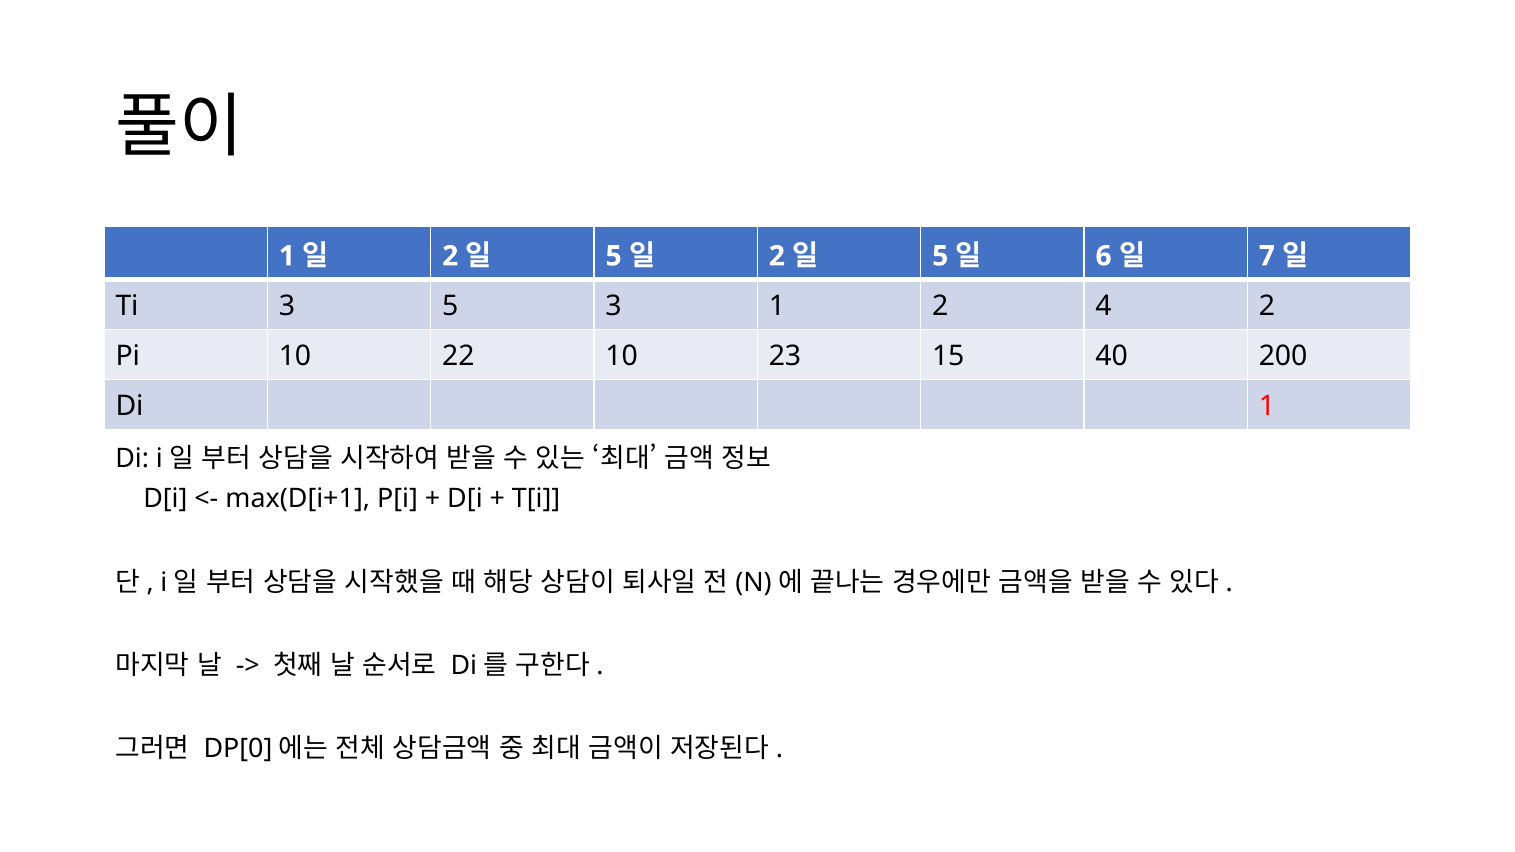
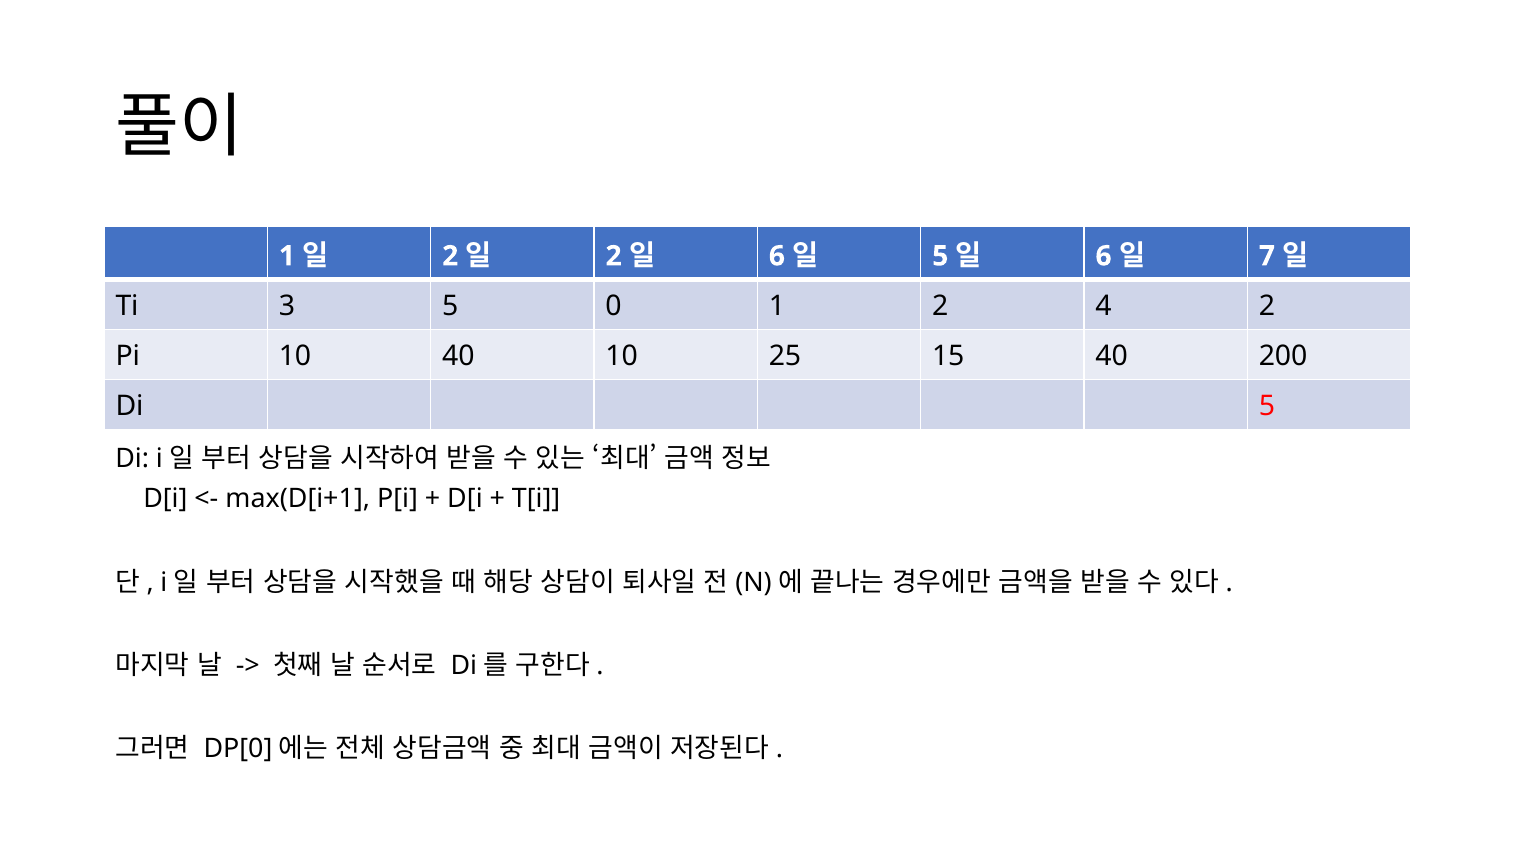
5 at (614, 256): 5 -> 2
2 at (777, 256): 2 -> 6
5 3: 3 -> 0
10 22: 22 -> 40
23: 23 -> 25
Di 1: 1 -> 5
